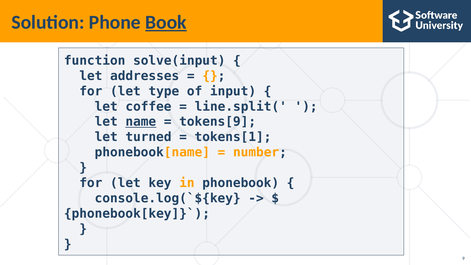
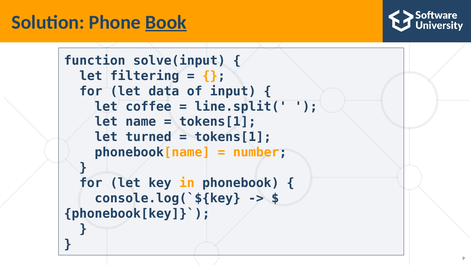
addresses: addresses -> filtering
type: type -> data
name underline: present -> none
tokens[9 at (218, 122): tokens[9 -> tokens[1
